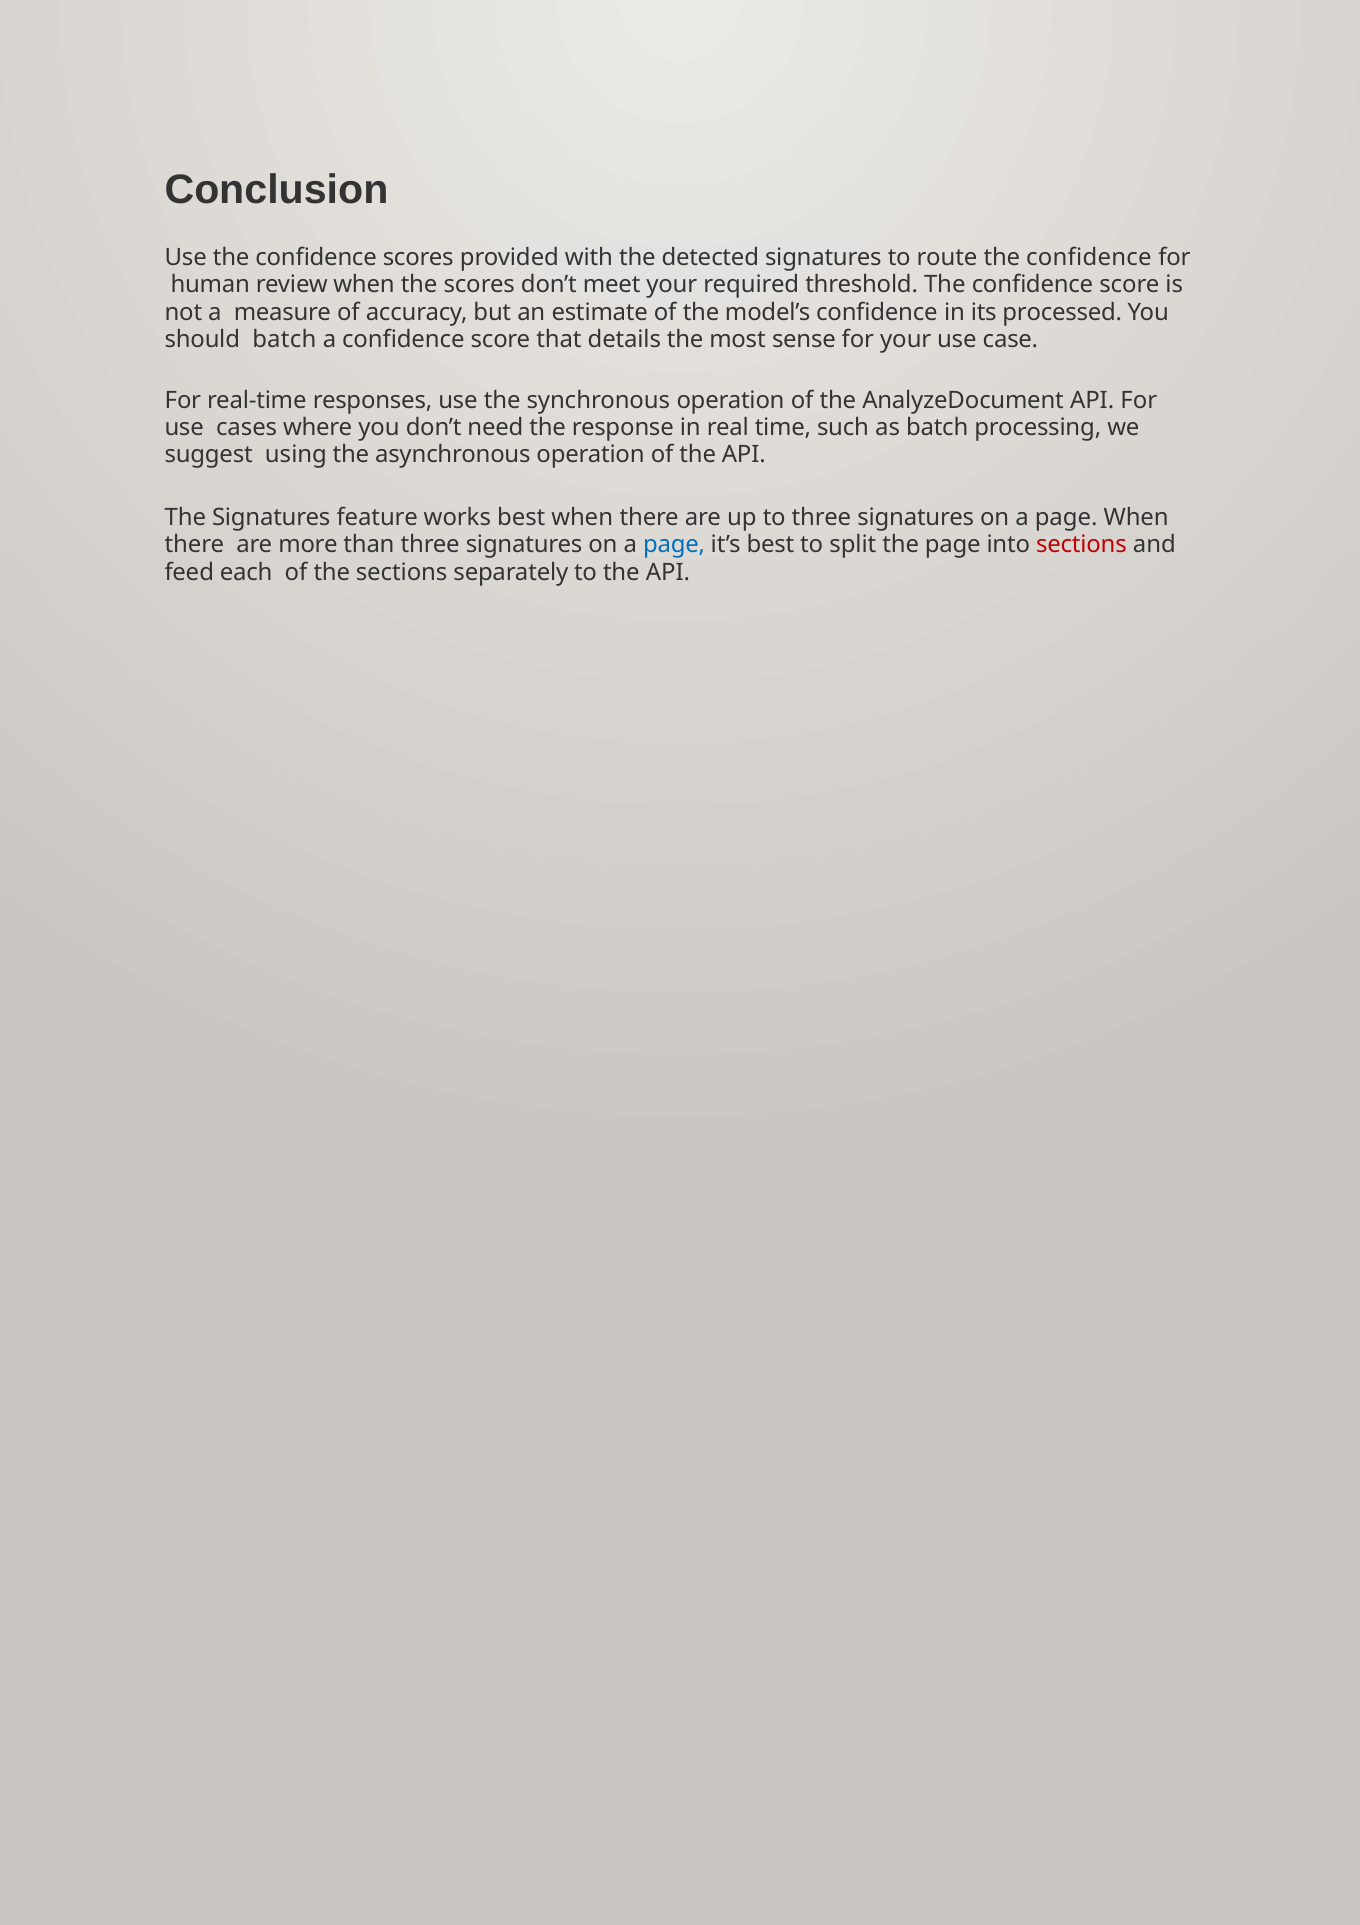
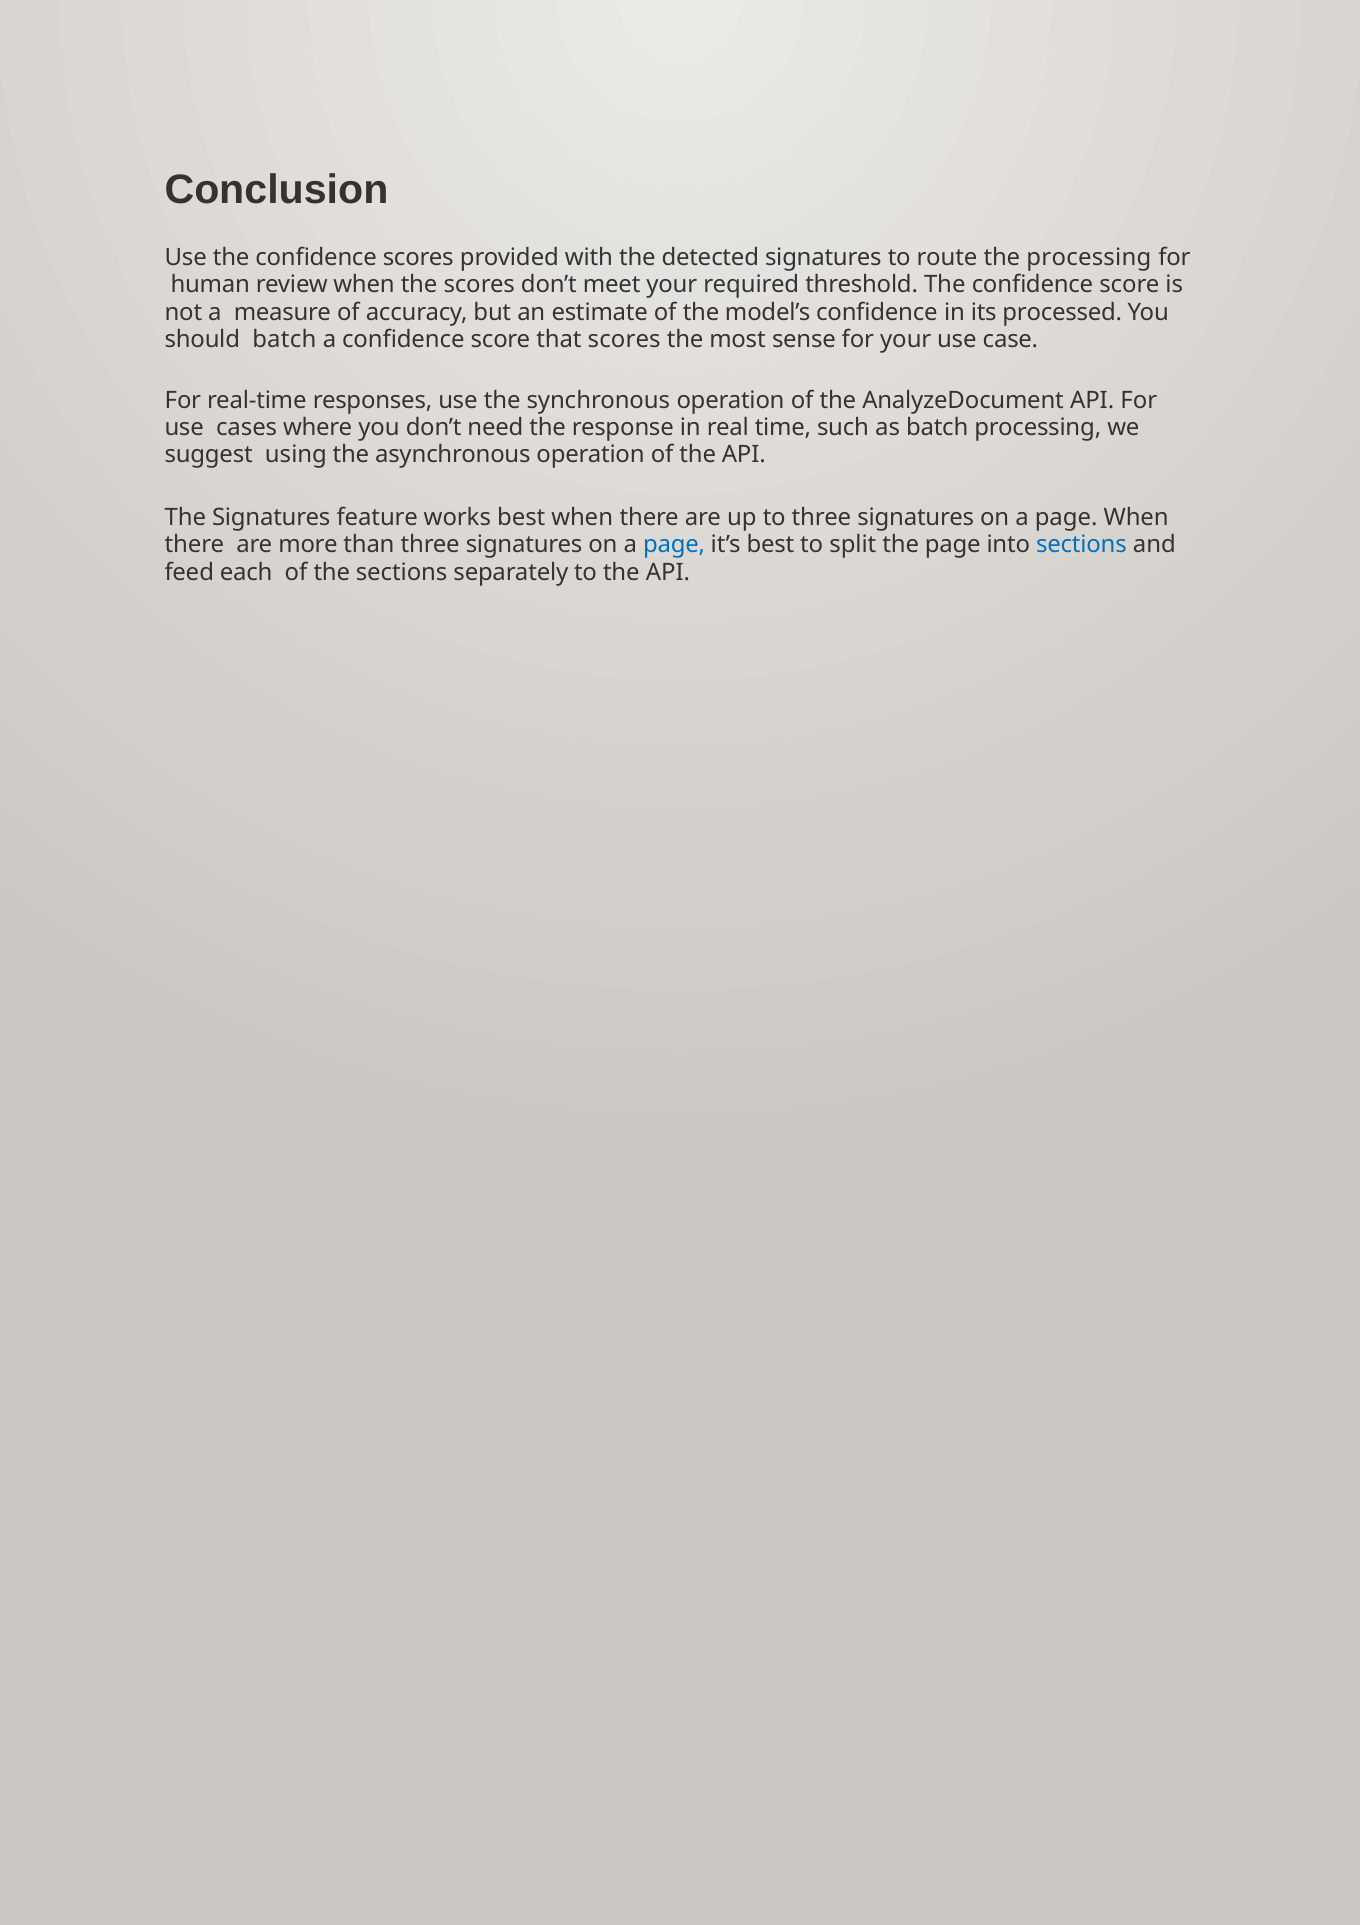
route the confidence: confidence -> processing
that details: details -> scores
sections at (1081, 545) colour: red -> blue
